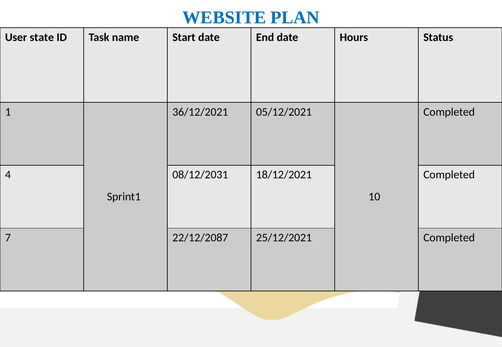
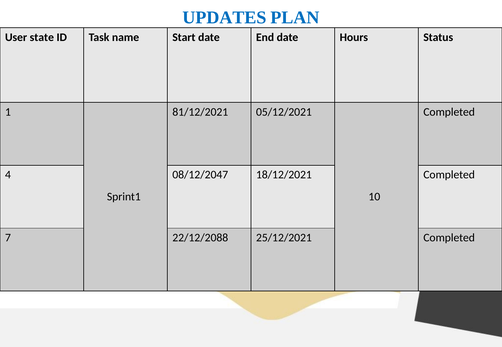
WEBSITE: WEBSITE -> UPDATES
36/12/2021: 36/12/2021 -> 81/12/2021
08/12/2031: 08/12/2031 -> 08/12/2047
22/12/2087: 22/12/2087 -> 22/12/2088
